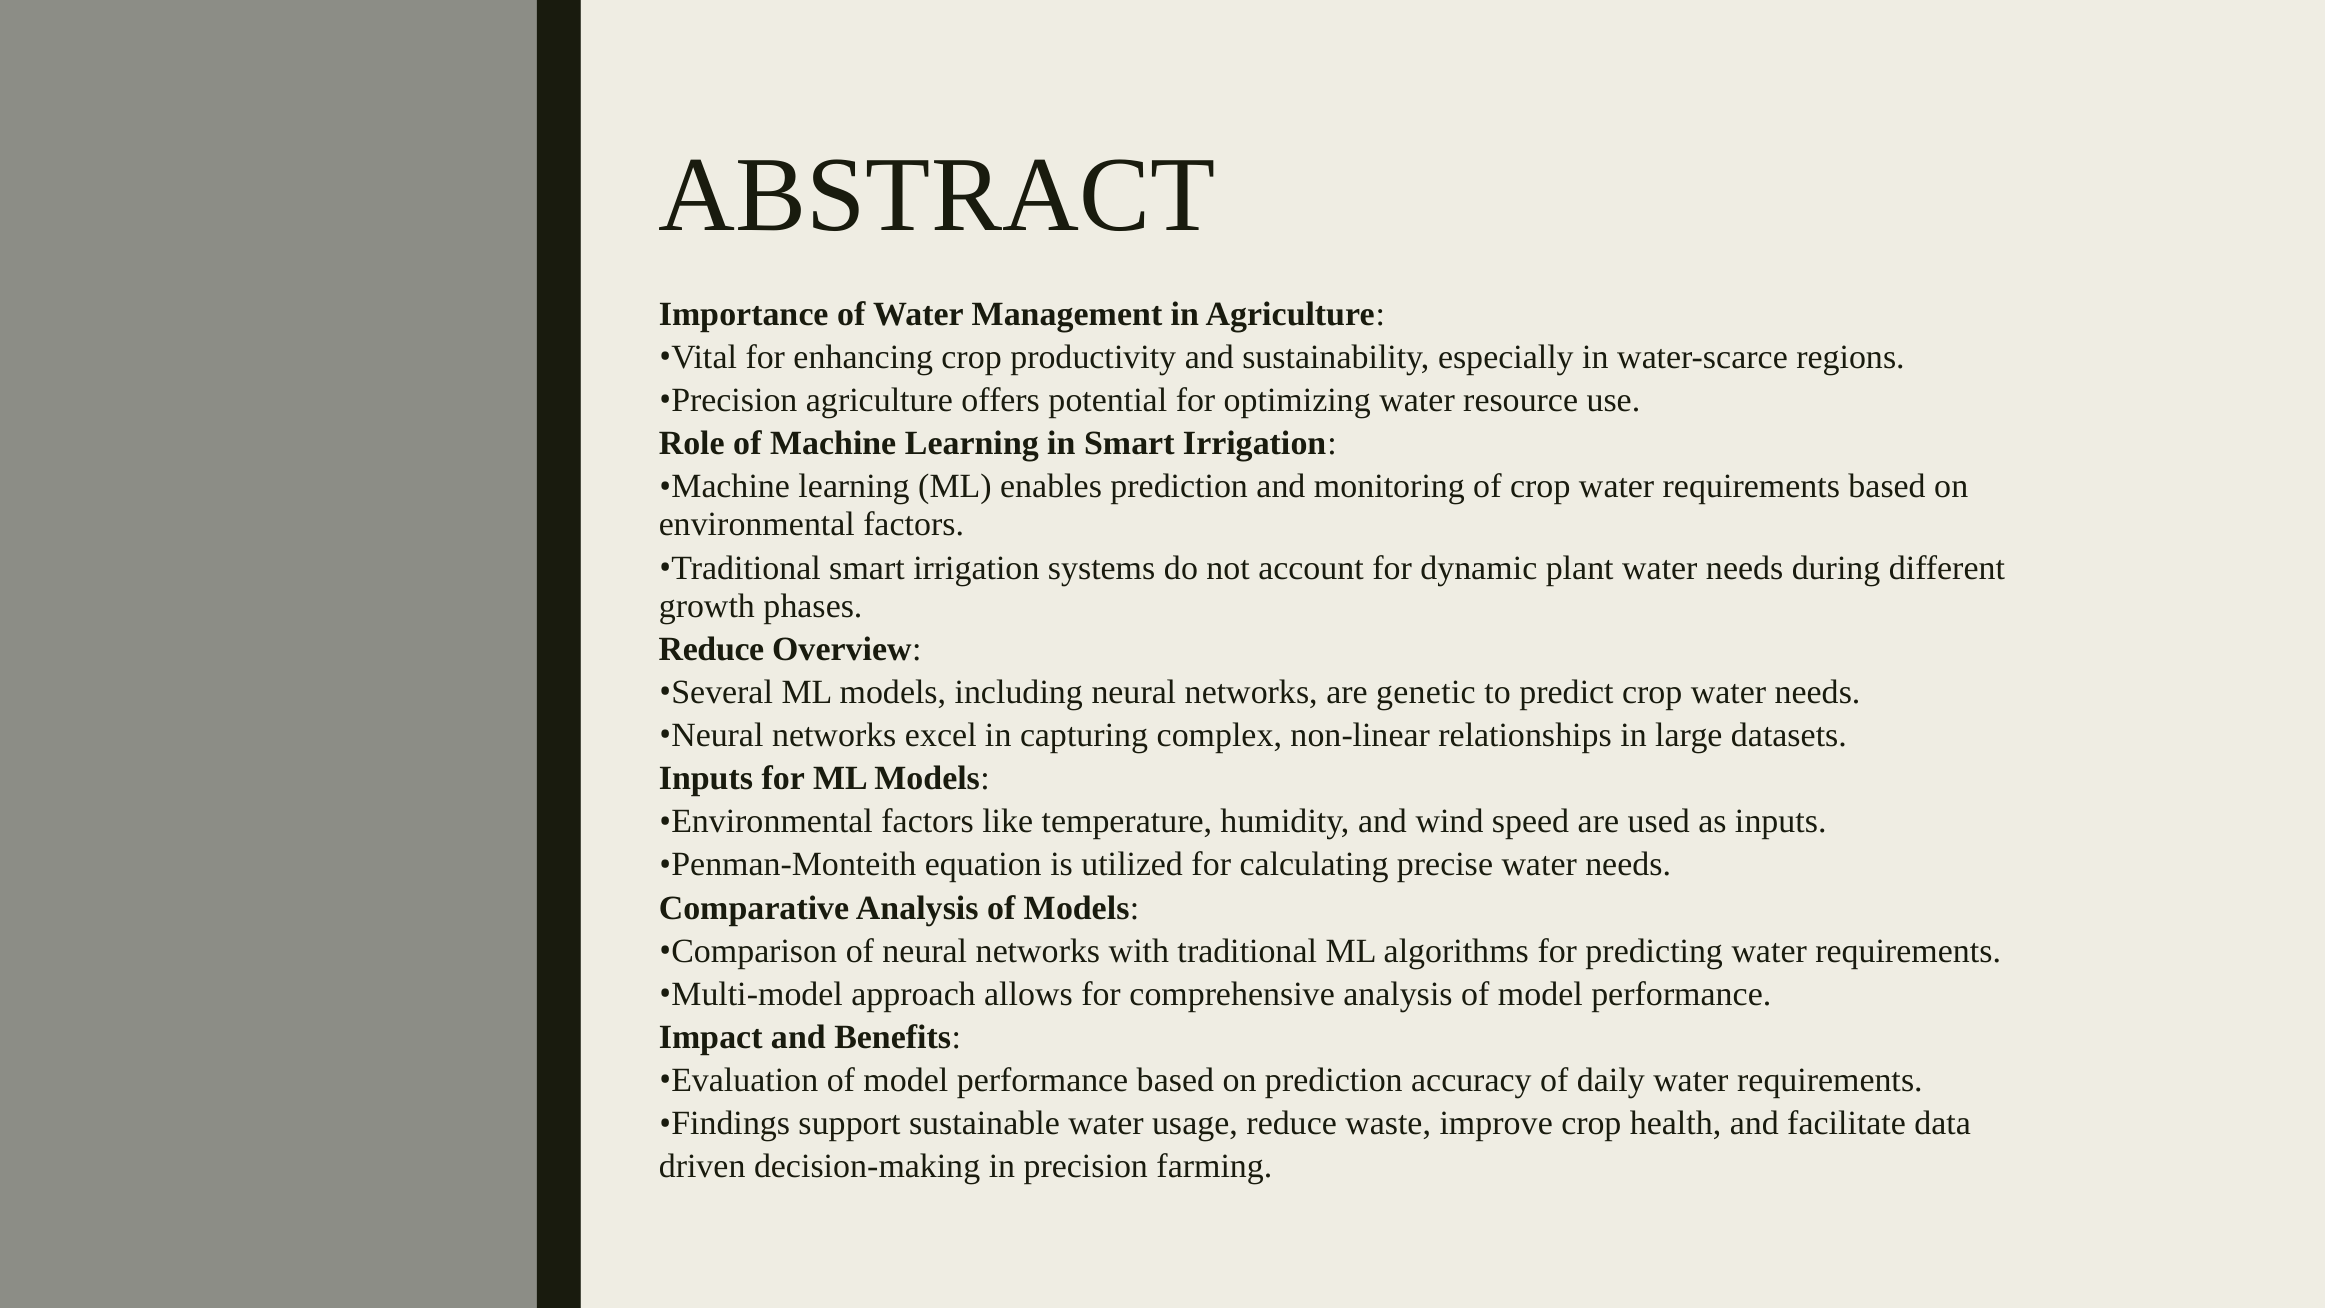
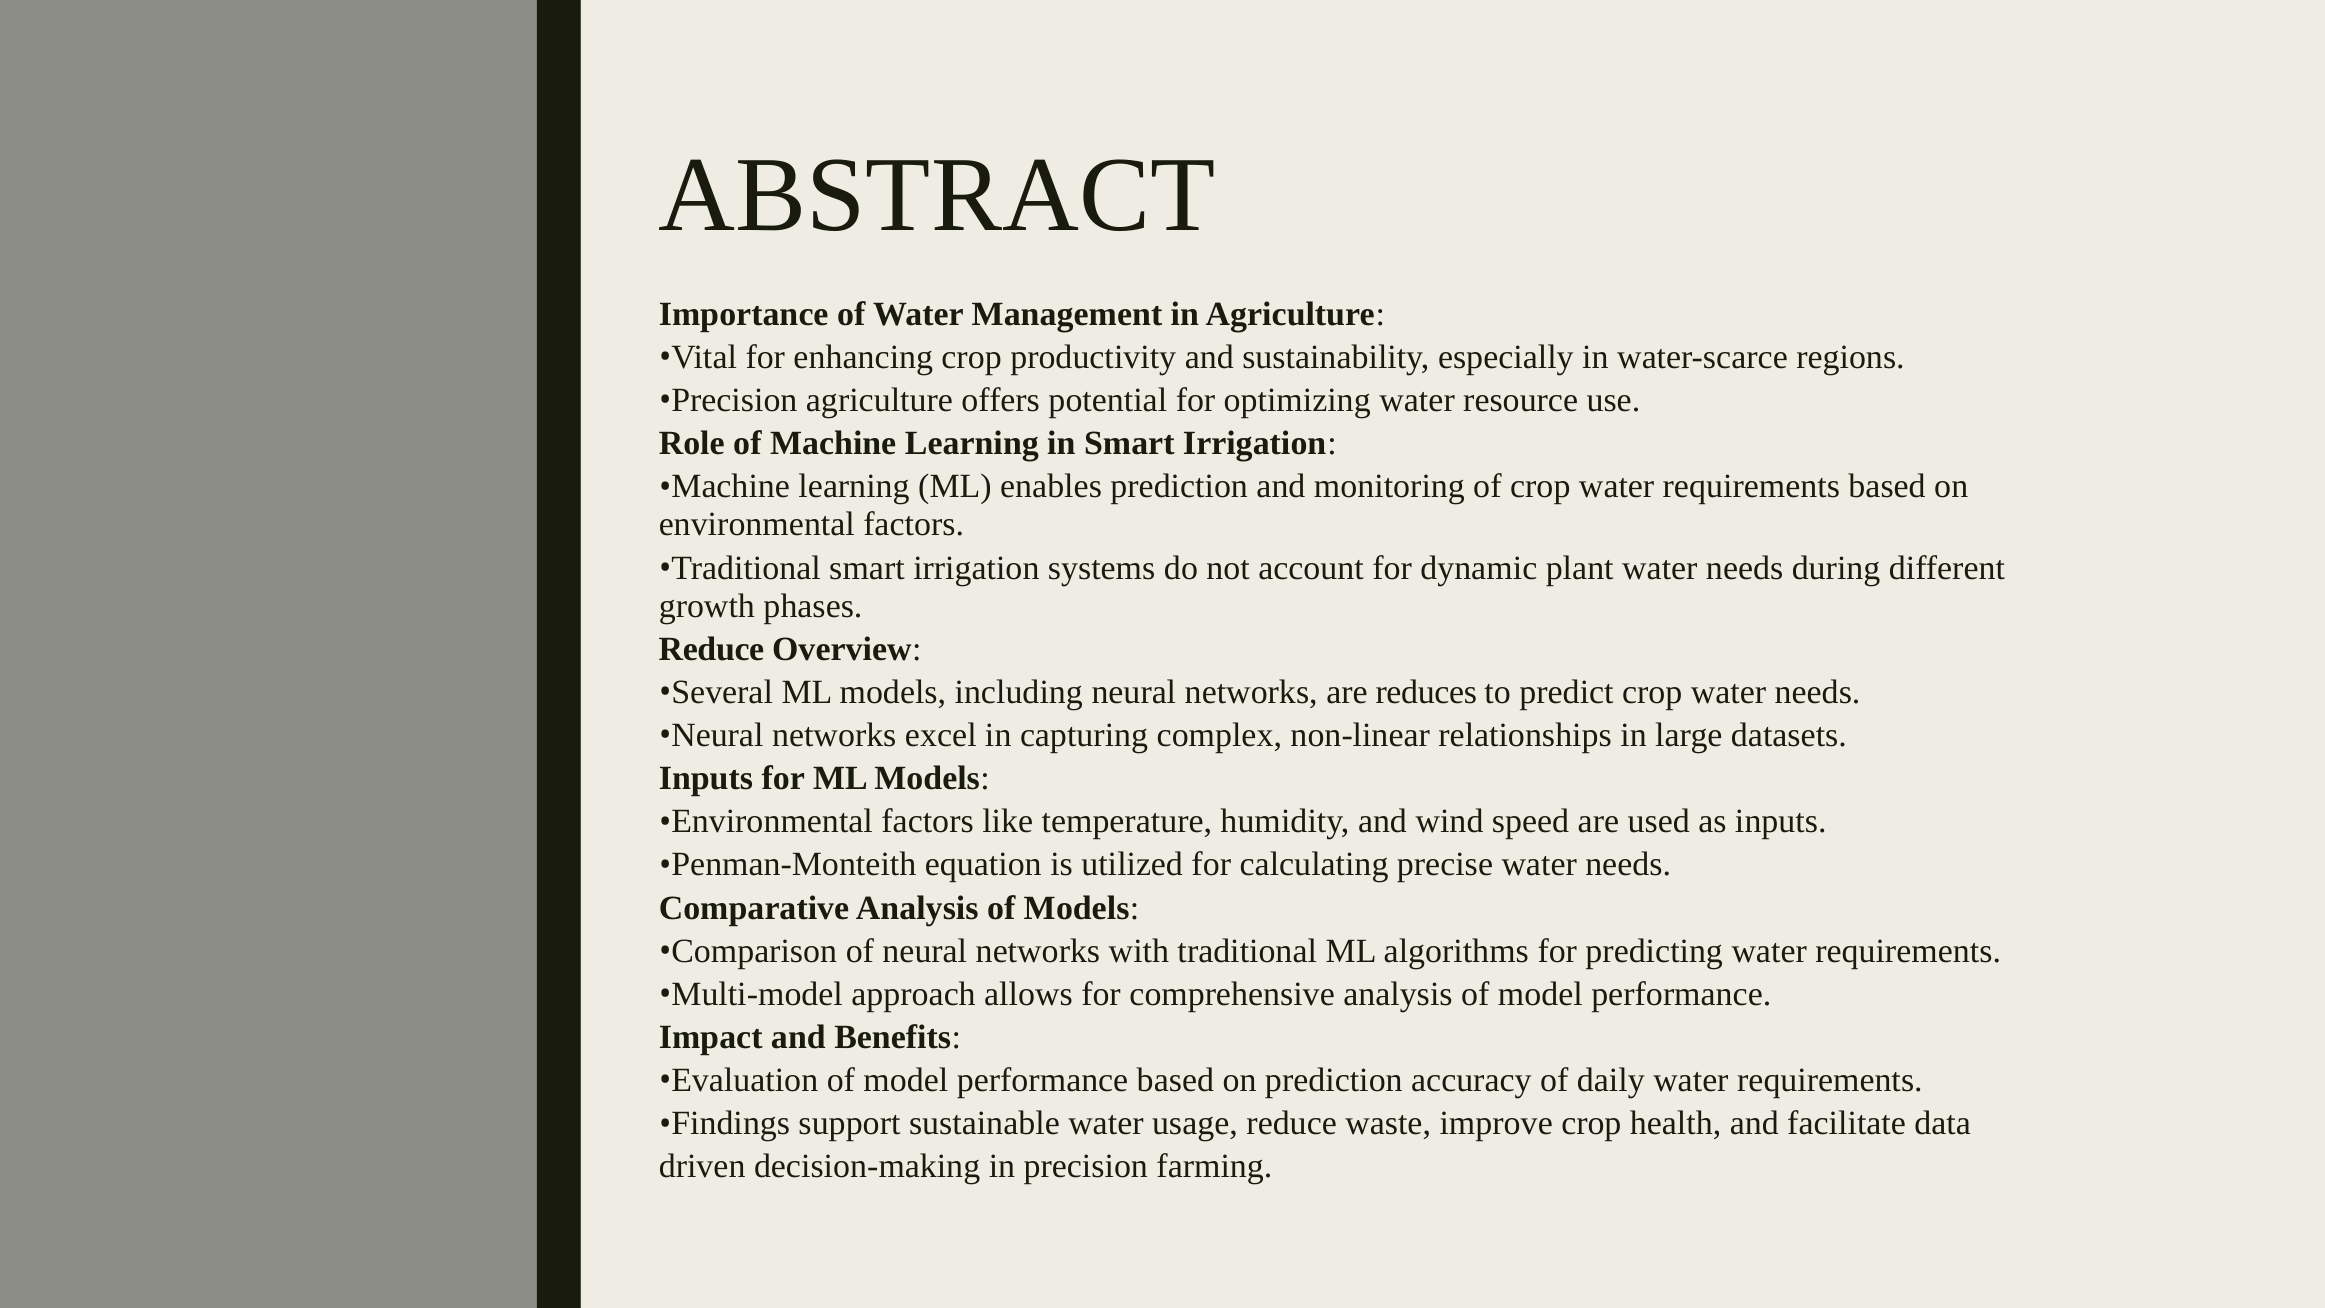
genetic: genetic -> reduces
